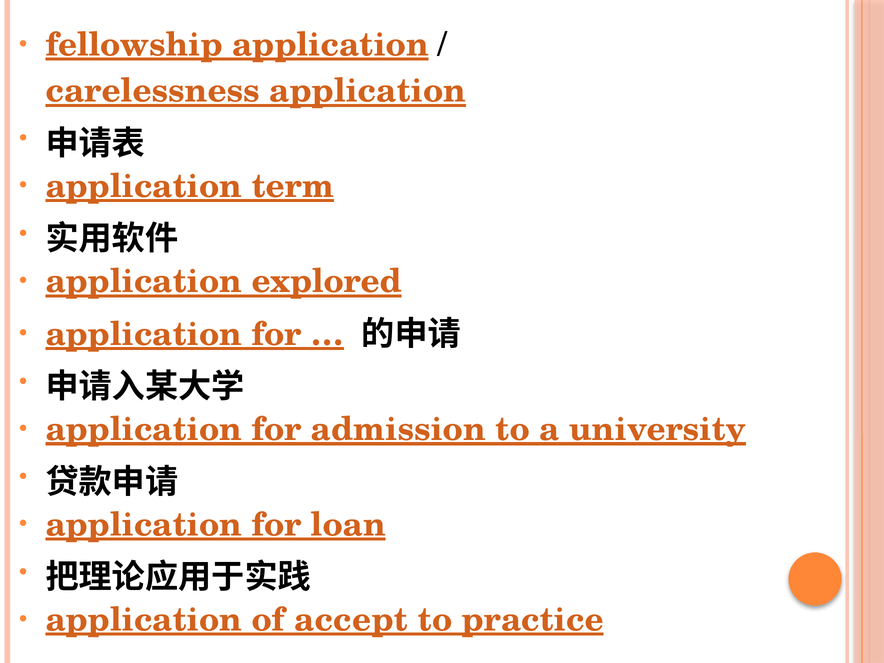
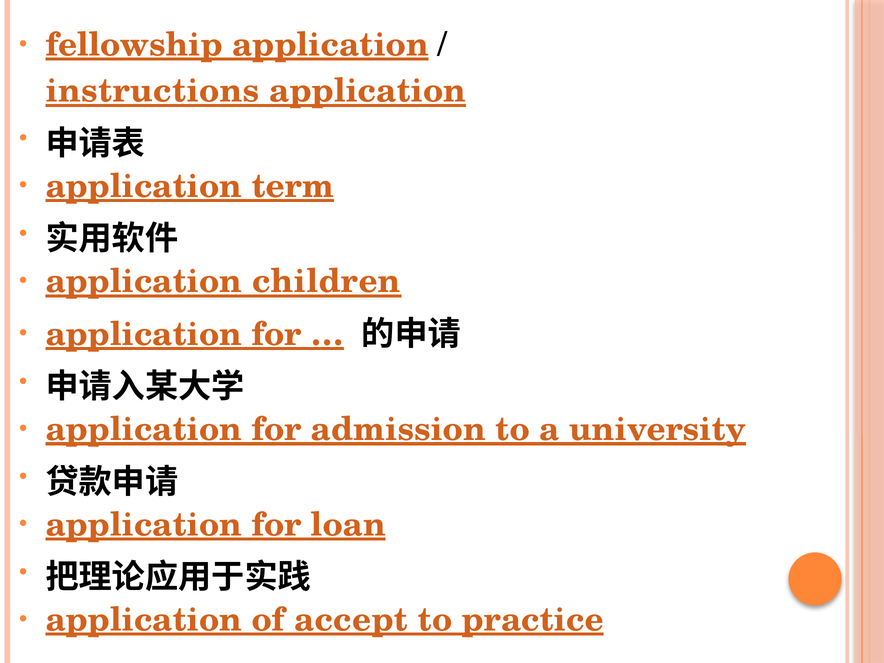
carelessness: carelessness -> instructions
explored: explored -> children
